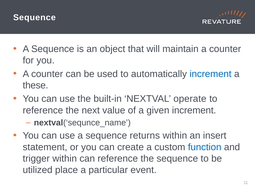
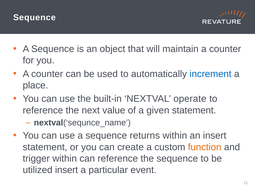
these: these -> place
given increment: increment -> statement
function colour: blue -> orange
utilized place: place -> insert
